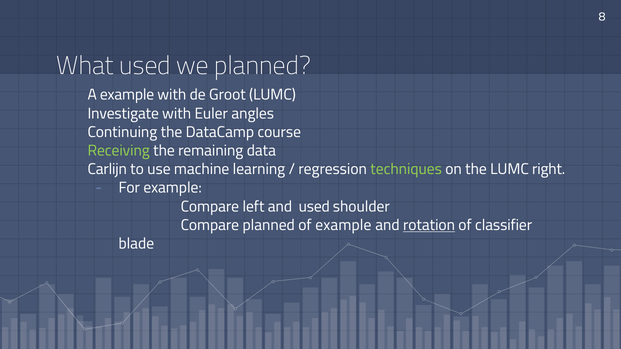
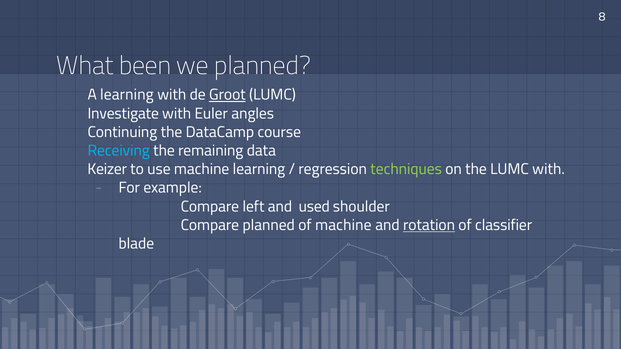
What used: used -> been
A example: example -> learning
Groot underline: none -> present
Receiving colour: light green -> light blue
Carlijn: Carlijn -> Keizer
LUMC right: right -> with
of example: example -> machine
